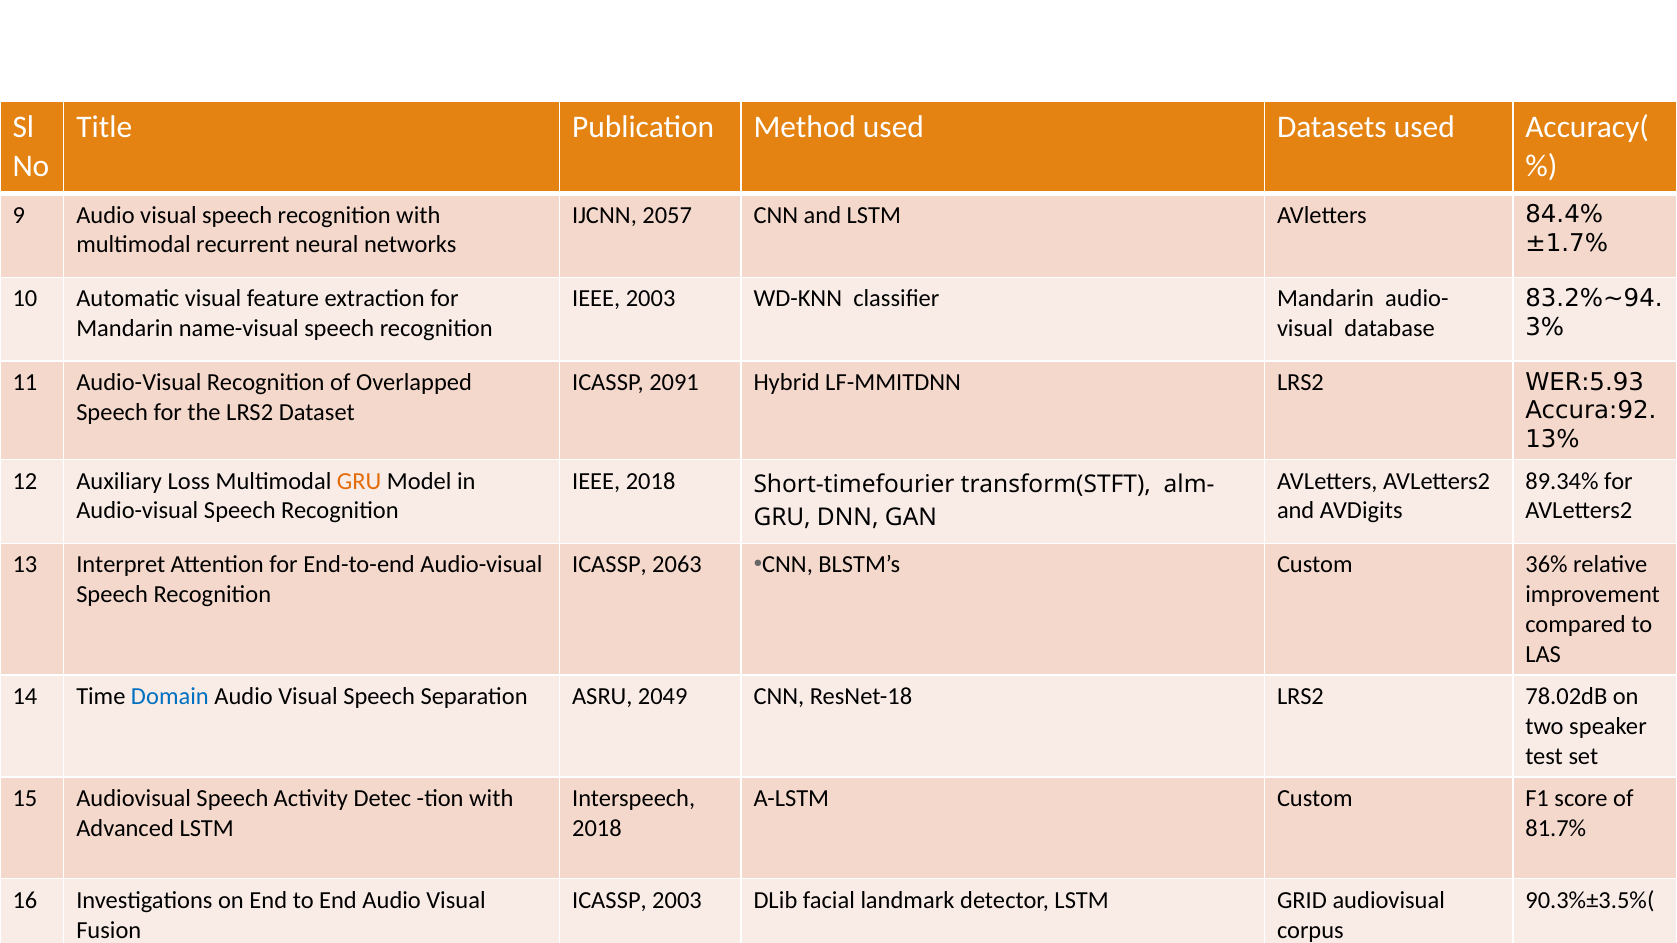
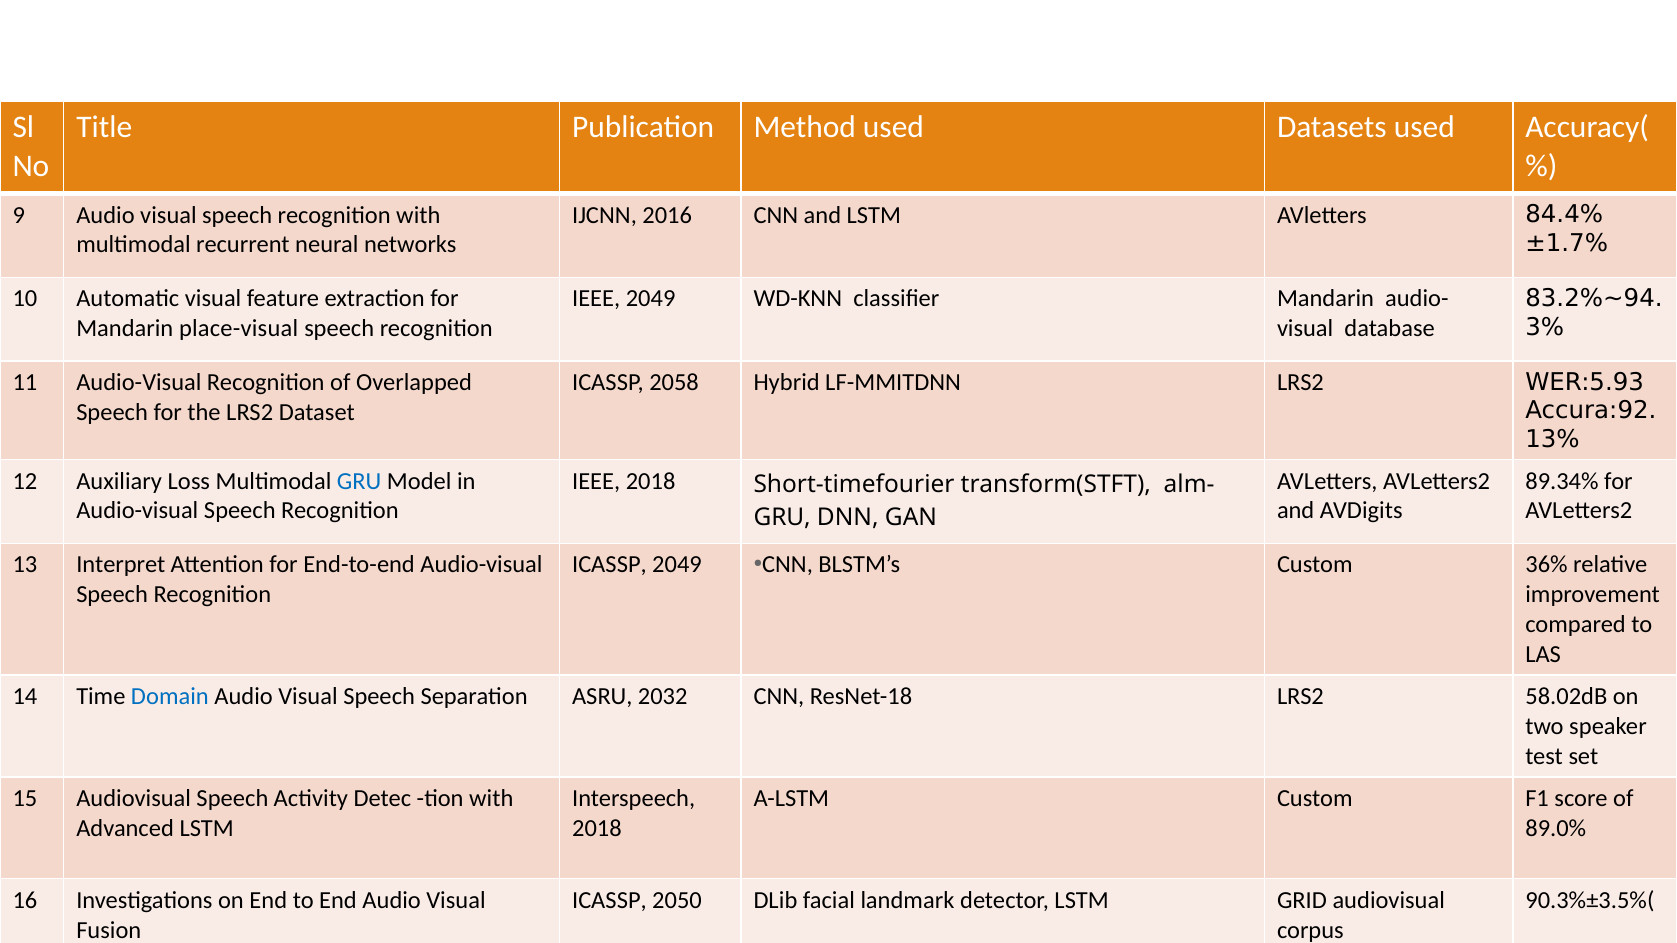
2057: 2057 -> 2016
IEEE 2003: 2003 -> 2049
name-visual: name-visual -> place-visual
2091: 2091 -> 2058
GRU at (359, 481) colour: orange -> blue
ICASSP 2063: 2063 -> 2049
2049: 2049 -> 2032
78.02dB: 78.02dB -> 58.02dB
81.7%: 81.7% -> 89.0%
ICASSP 2003: 2003 -> 2050
